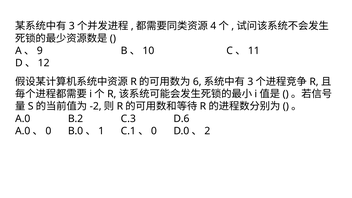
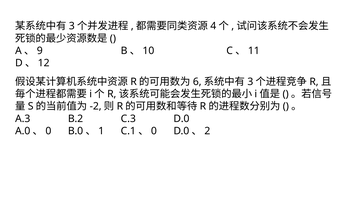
A.0 at (23, 119): A.0 -> A.3
C.3 D.6: D.6 -> D.0
